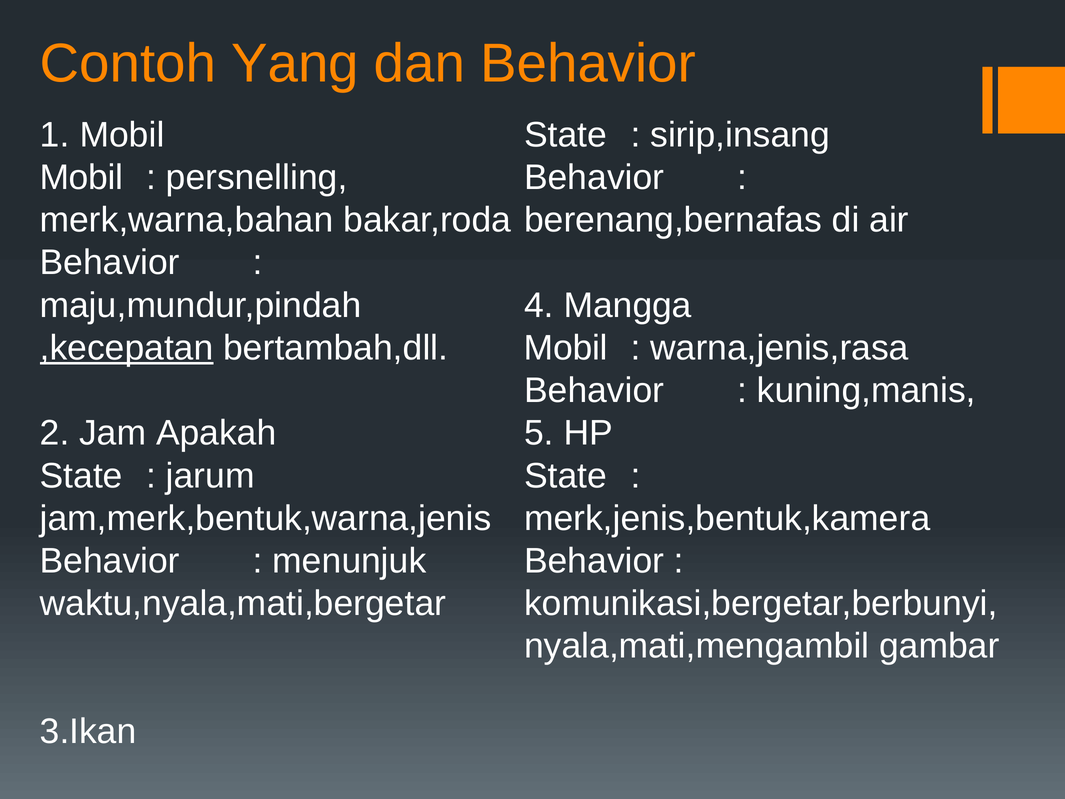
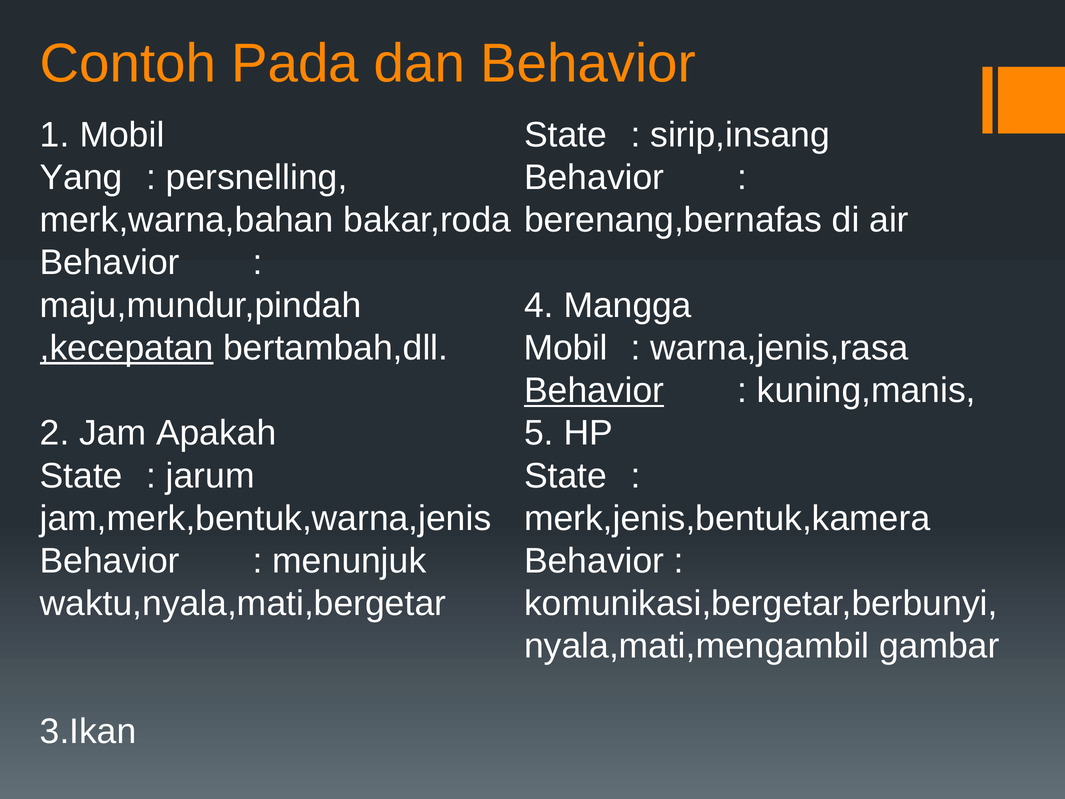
Yang: Yang -> Pada
Mobil at (81, 177): Mobil -> Yang
Behavior at (594, 390) underline: none -> present
